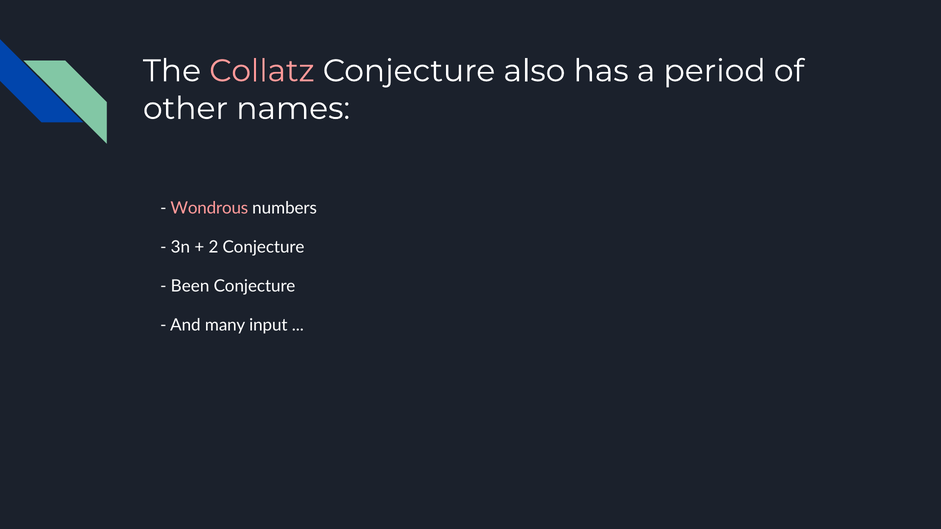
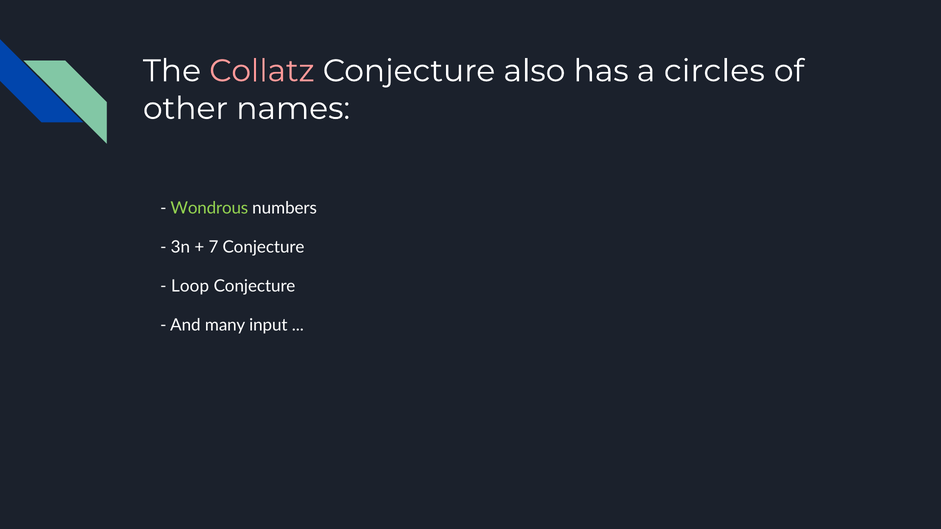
period: period -> circles
Wondrous colour: pink -> light green
2: 2 -> 7
Been: Been -> Loop
